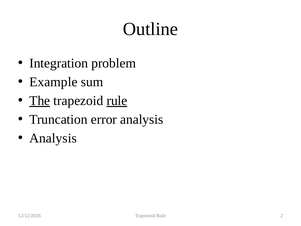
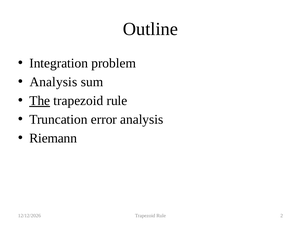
Example at (53, 82): Example -> Analysis
rule at (117, 101) underline: present -> none
Analysis at (53, 138): Analysis -> Riemann
